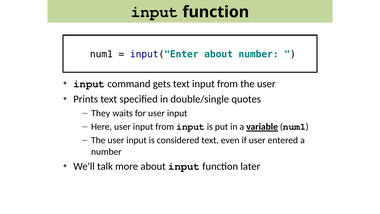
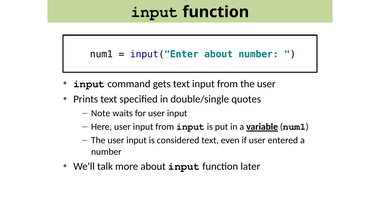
They: They -> Note
